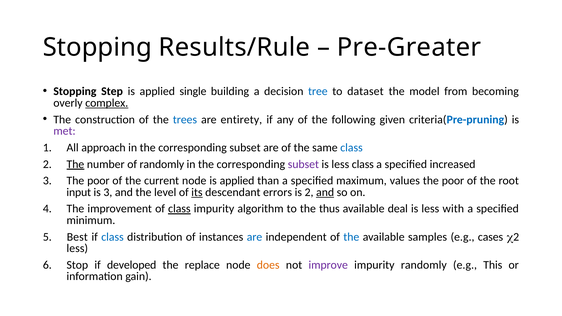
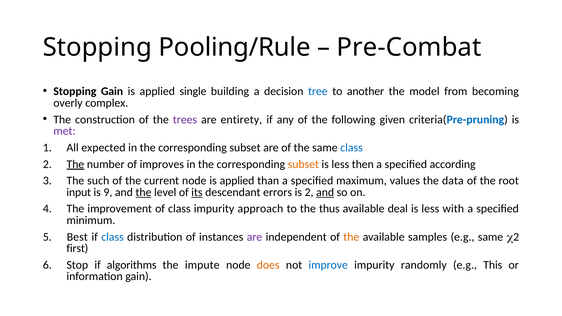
Results/Rule: Results/Rule -> Pooling/Rule
Pre-Greater: Pre-Greater -> Pre-Combat
Stopping Step: Step -> Gain
dataset: dataset -> another
complex underline: present -> none
trees colour: blue -> purple
approach: approach -> expected
of randomly: randomly -> improves
subset at (303, 164) colour: purple -> orange
less class: class -> then
increased: increased -> according
poor at (98, 181): poor -> such
poor at (453, 181): poor -> data
is 3: 3 -> 9
the at (144, 192) underline: none -> present
class at (179, 209) underline: present -> none
algorithm: algorithm -> approach
are at (255, 237) colour: blue -> purple
the at (351, 237) colour: blue -> orange
e.g cases: cases -> same
less at (77, 248): less -> first
developed: developed -> algorithms
replace: replace -> impute
improve colour: purple -> blue
